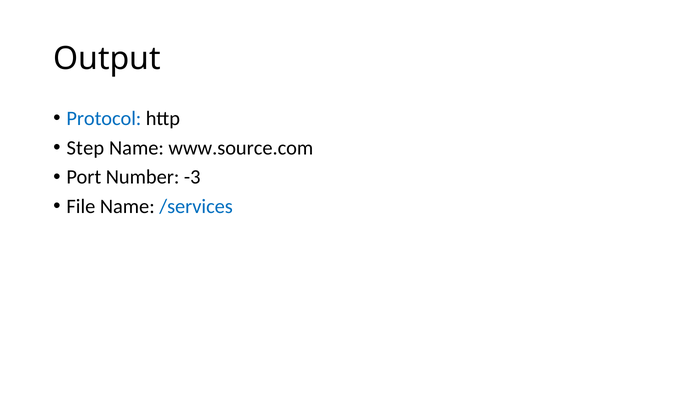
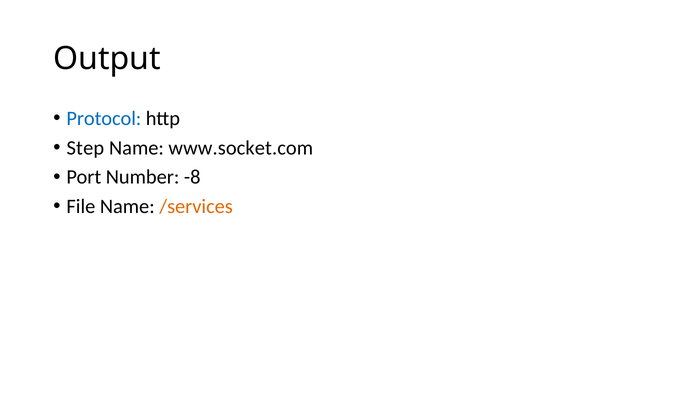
www.source.com: www.source.com -> www.socket.com
-3: -3 -> -8
/services colour: blue -> orange
